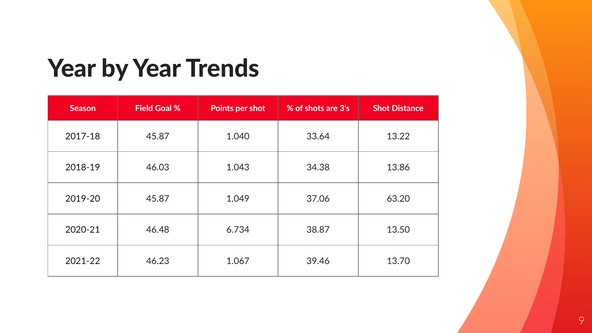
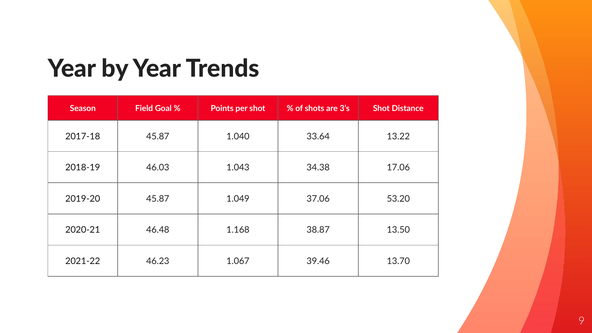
13.86: 13.86 -> 17.06
63.20: 63.20 -> 53.20
6.734: 6.734 -> 1.168
